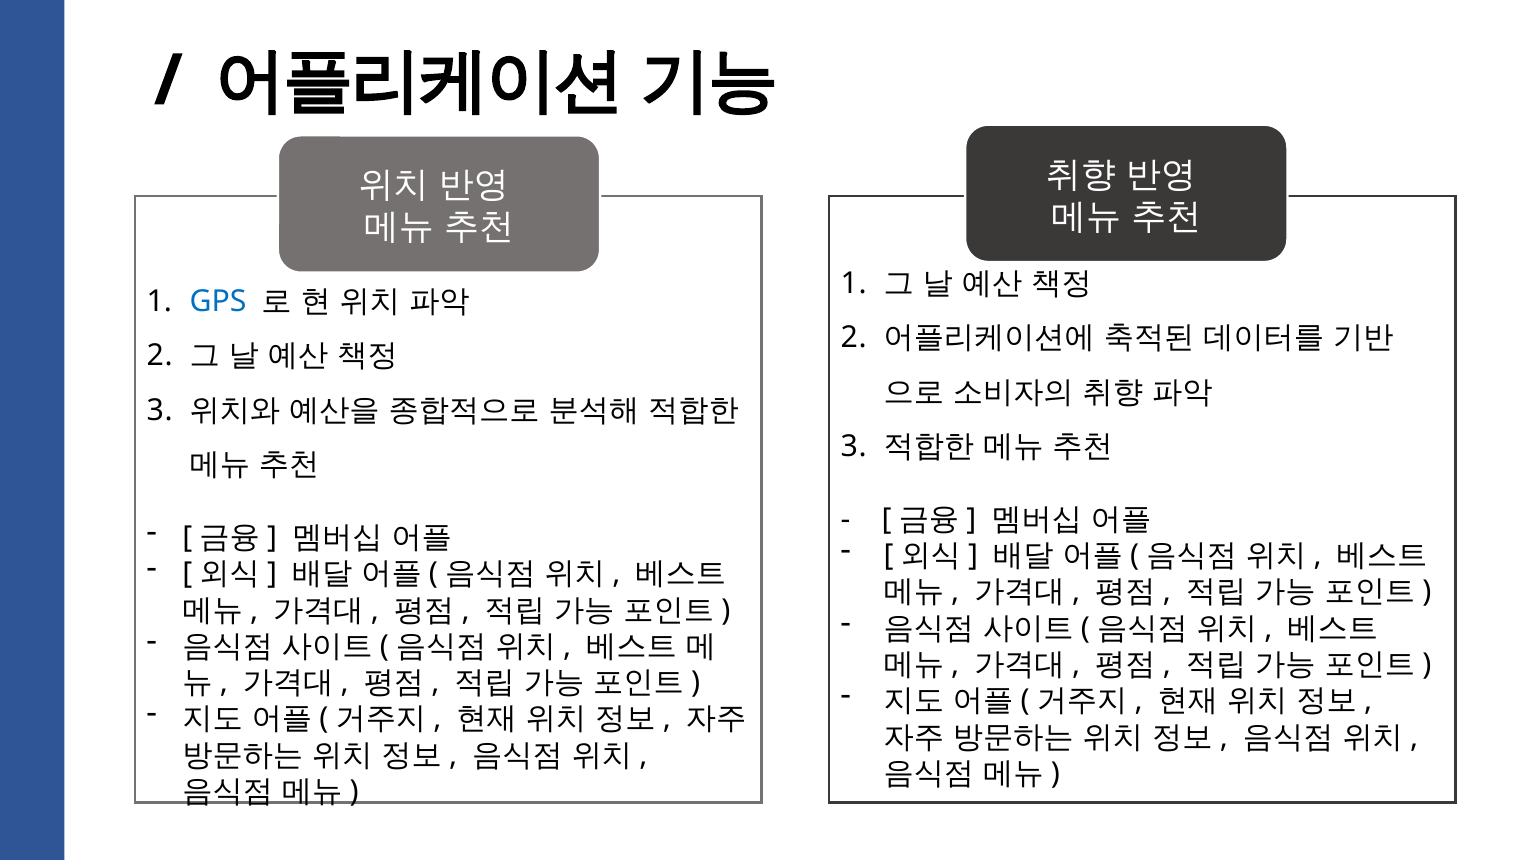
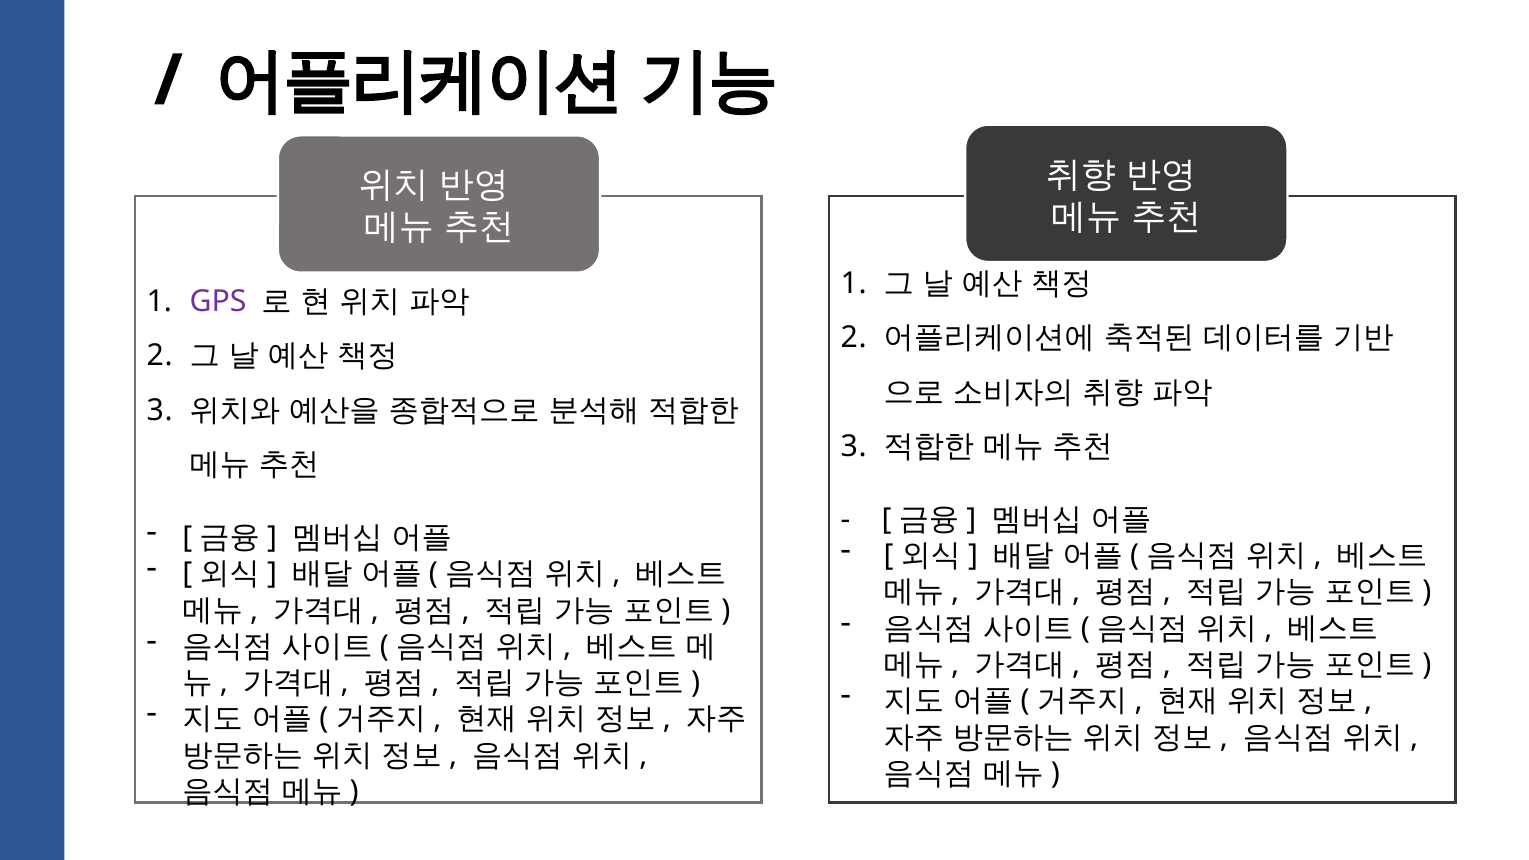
GPS colour: blue -> purple
